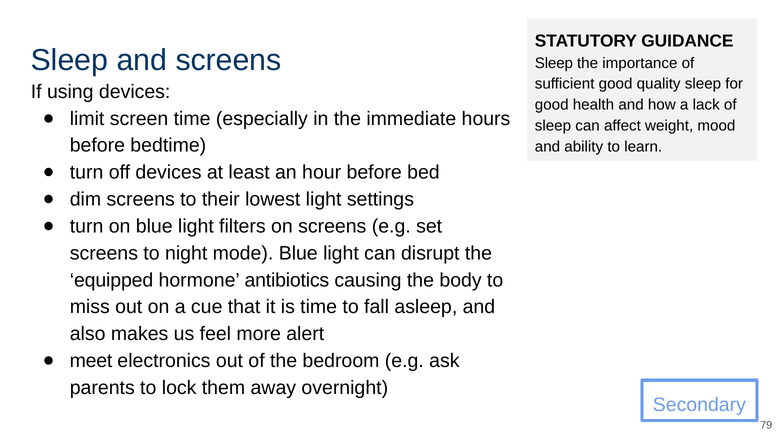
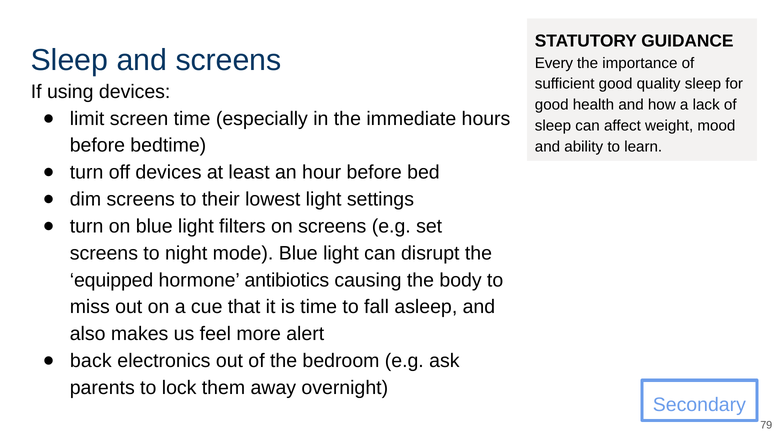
Sleep at (554, 63): Sleep -> Every
meet: meet -> back
